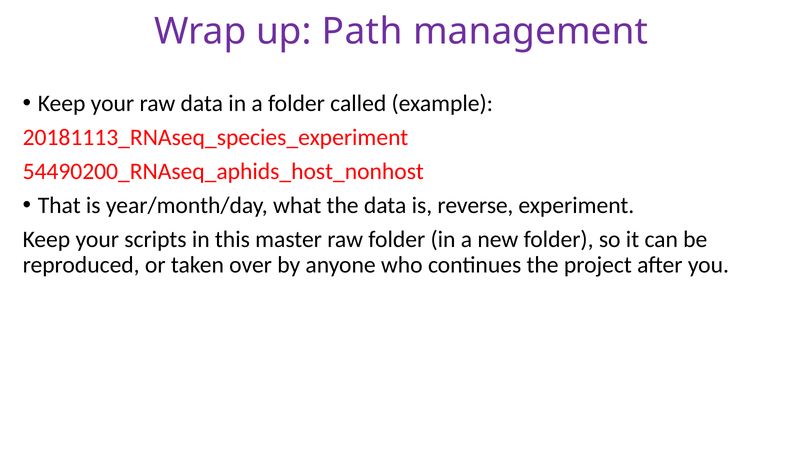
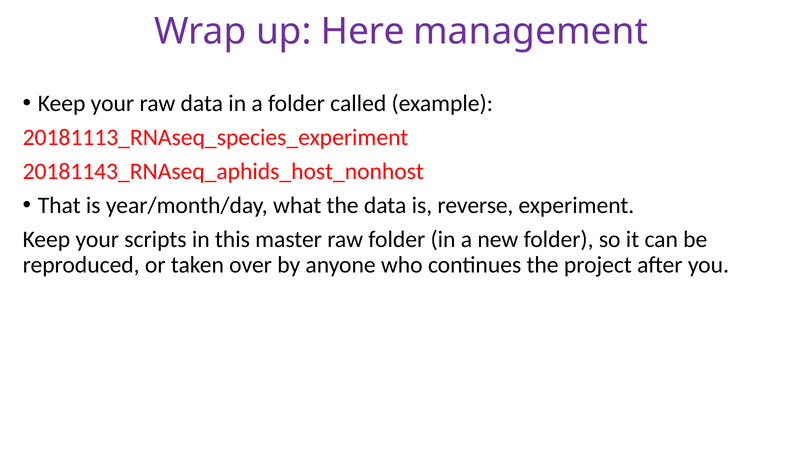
Path: Path -> Here
54490200_RNAseq_aphids_host_nonhost: 54490200_RNAseq_aphids_host_nonhost -> 20181143_RNAseq_aphids_host_nonhost
